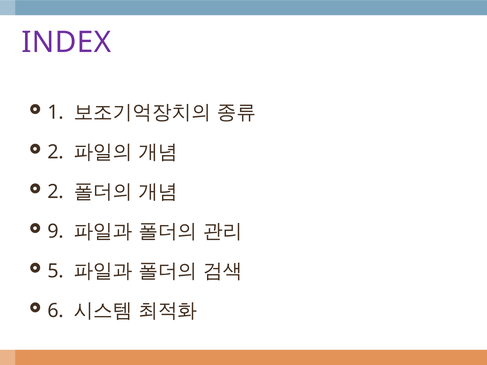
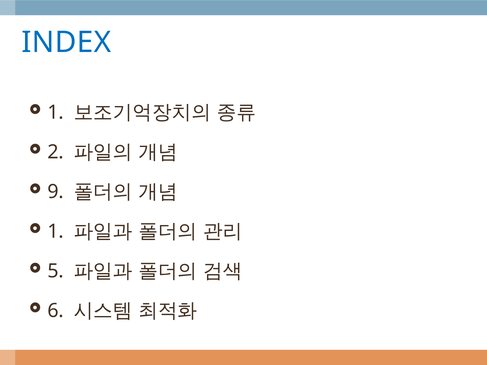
INDEX colour: purple -> blue
2 at (56, 192): 2 -> 9
9 at (56, 231): 9 -> 1
